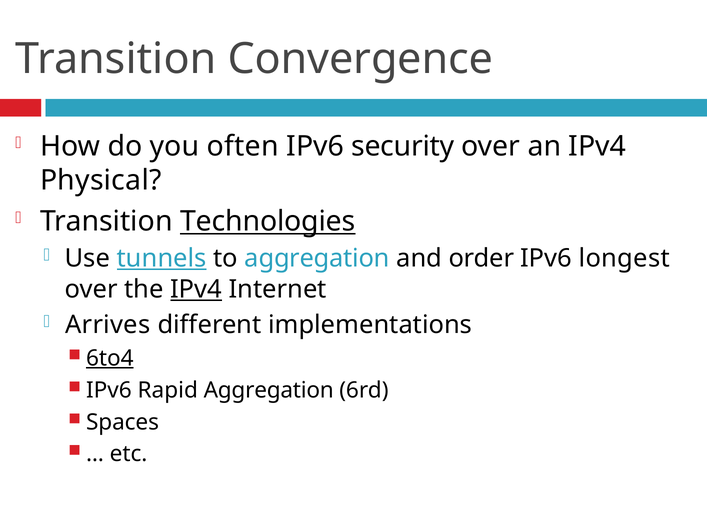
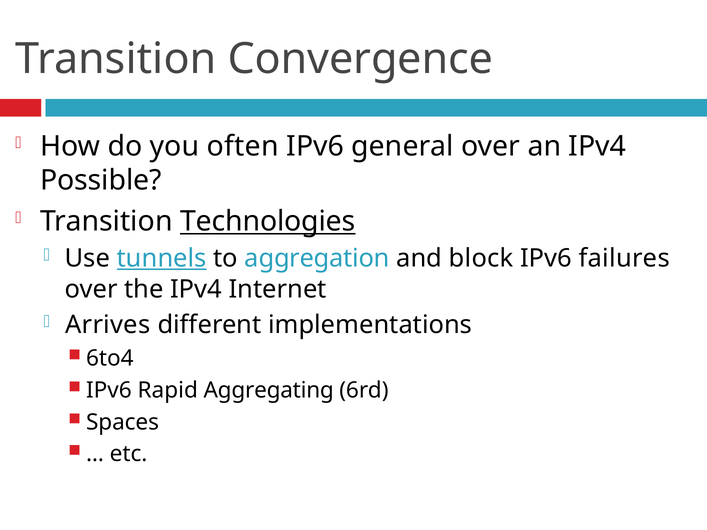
security: security -> general
Physical: Physical -> Possible
order: order -> block
longest: longest -> failures
IPv4 at (196, 289) underline: present -> none
6to4 underline: present -> none
Rapid Aggregation: Aggregation -> Aggregating
